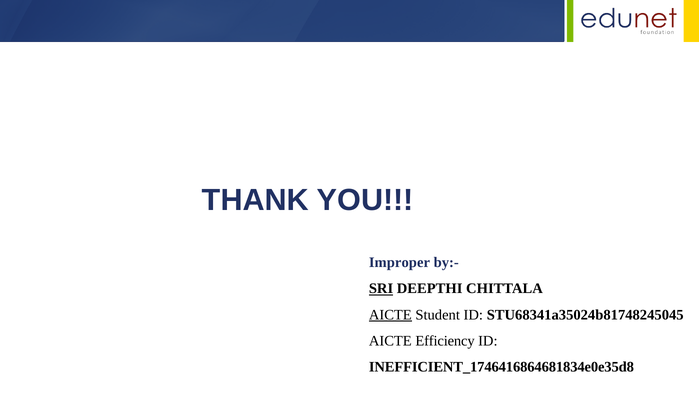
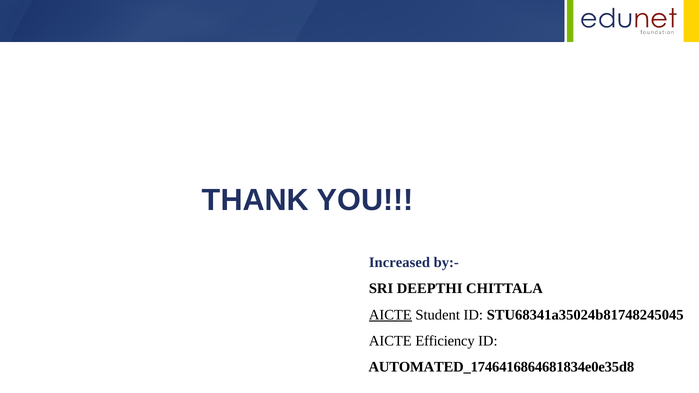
Improper: Improper -> Increased
SRI underline: present -> none
INEFFICIENT_1746416864681834e0e35d8: INEFFICIENT_1746416864681834e0e35d8 -> AUTOMATED_1746416864681834e0e35d8
